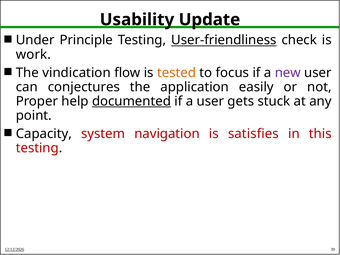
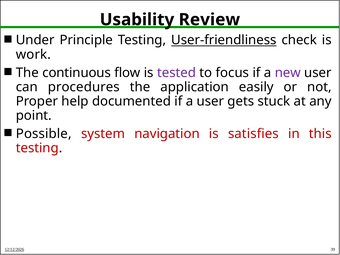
Update: Update -> Review
vindication: vindication -> continuous
tested colour: orange -> purple
conjectures: conjectures -> procedures
documented underline: present -> none
Capacity: Capacity -> Possible
